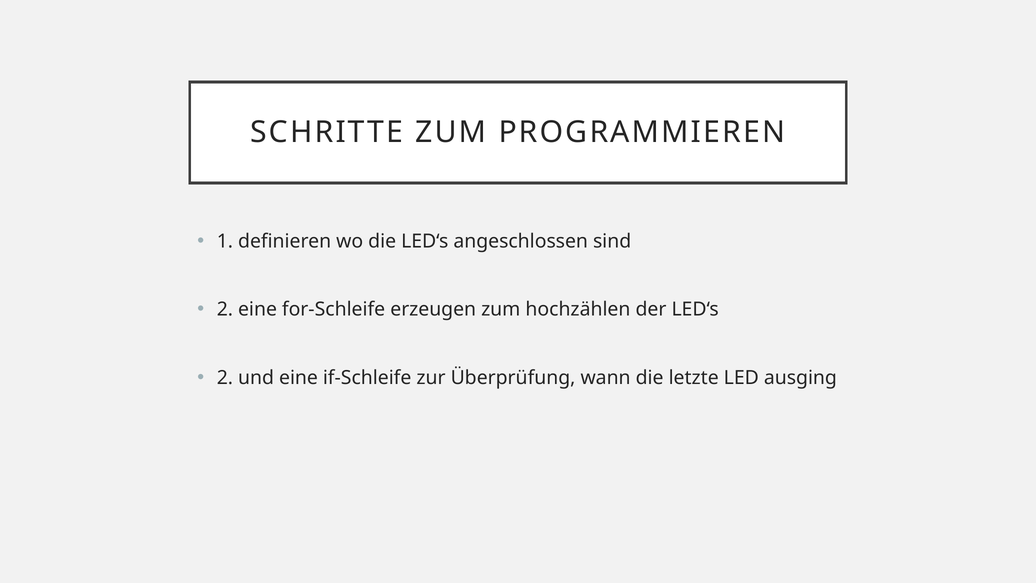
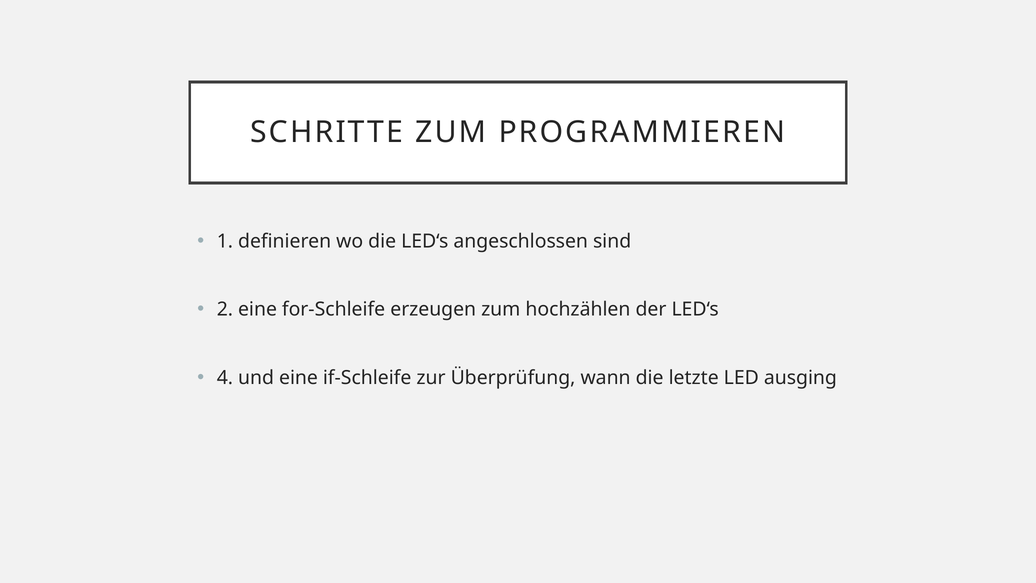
2 at (225, 377): 2 -> 4
